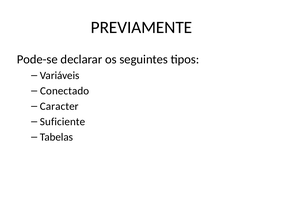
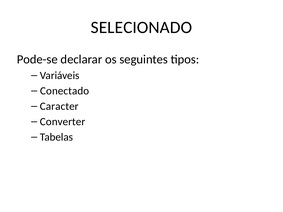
PREVIAMENTE: PREVIAMENTE -> SELECIONADO
Suficiente: Suficiente -> Converter
